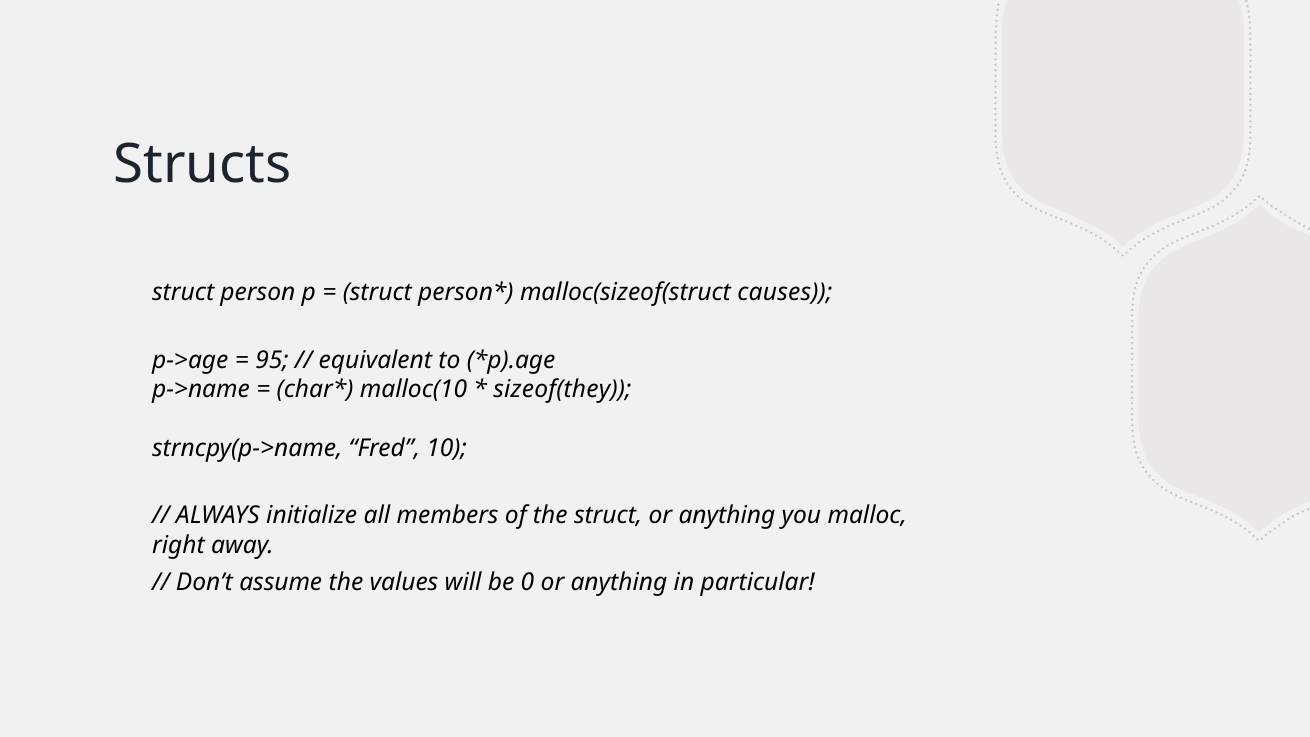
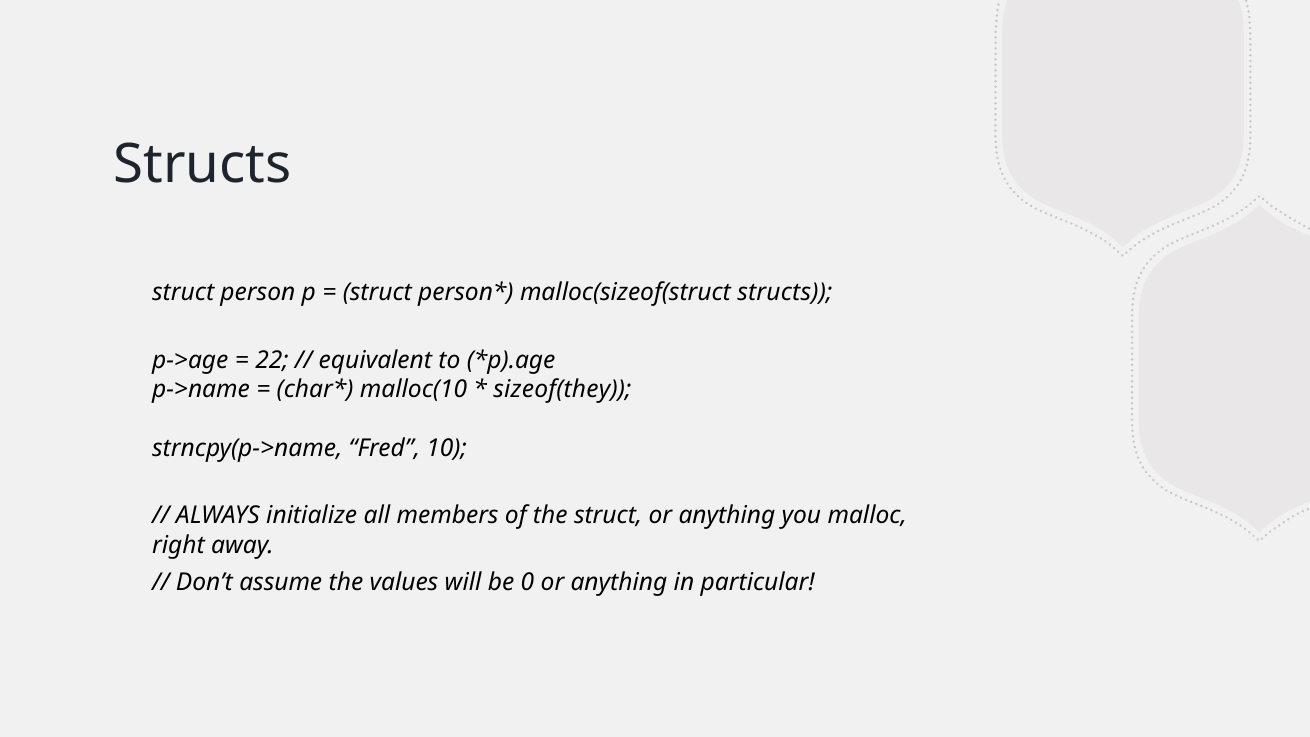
malloc(sizeof(struct causes: causes -> structs
95: 95 -> 22
